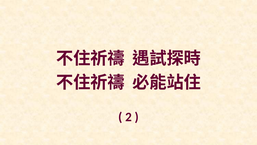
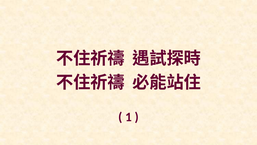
2: 2 -> 1
